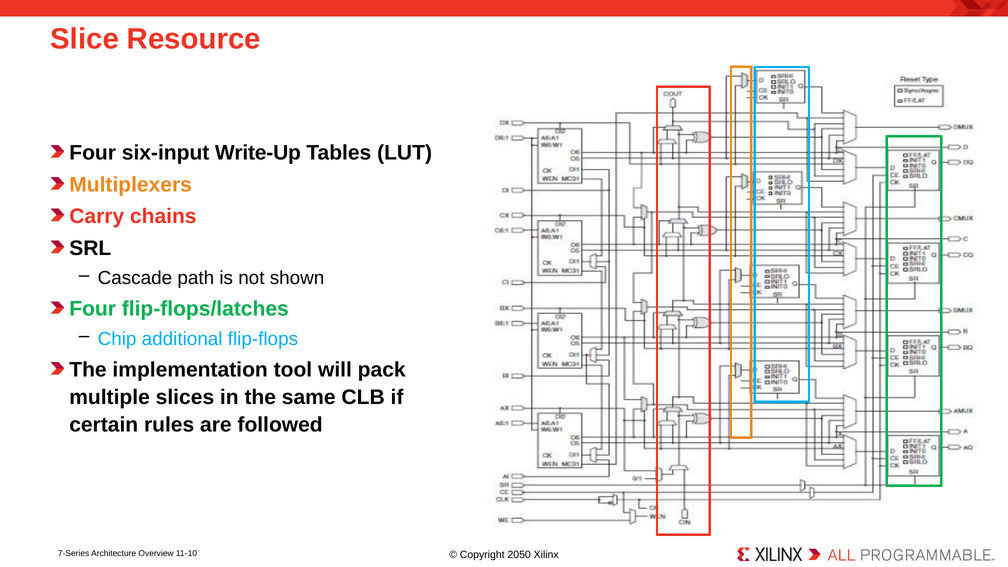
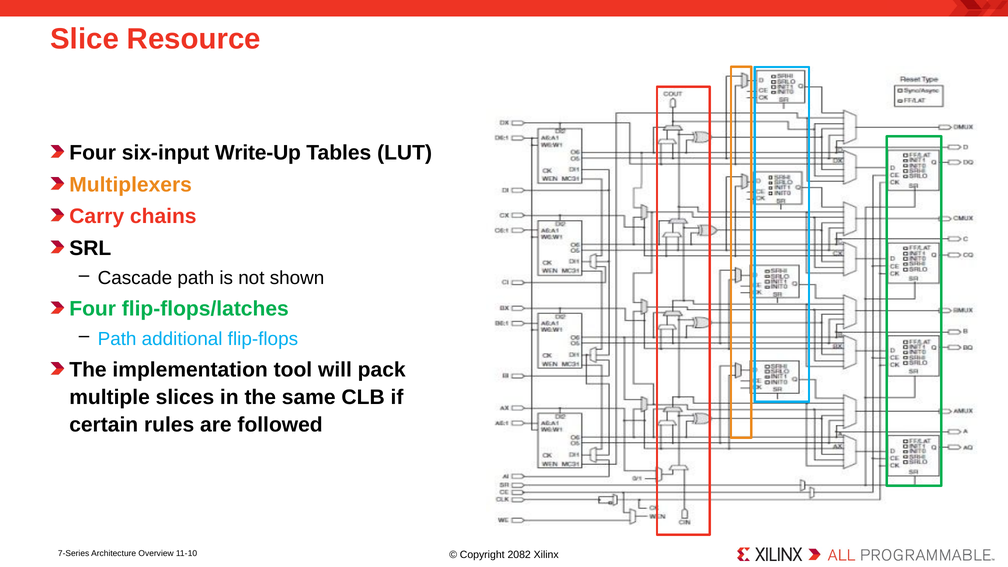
Chip at (117, 339): Chip -> Path
2050: 2050 -> 2082
